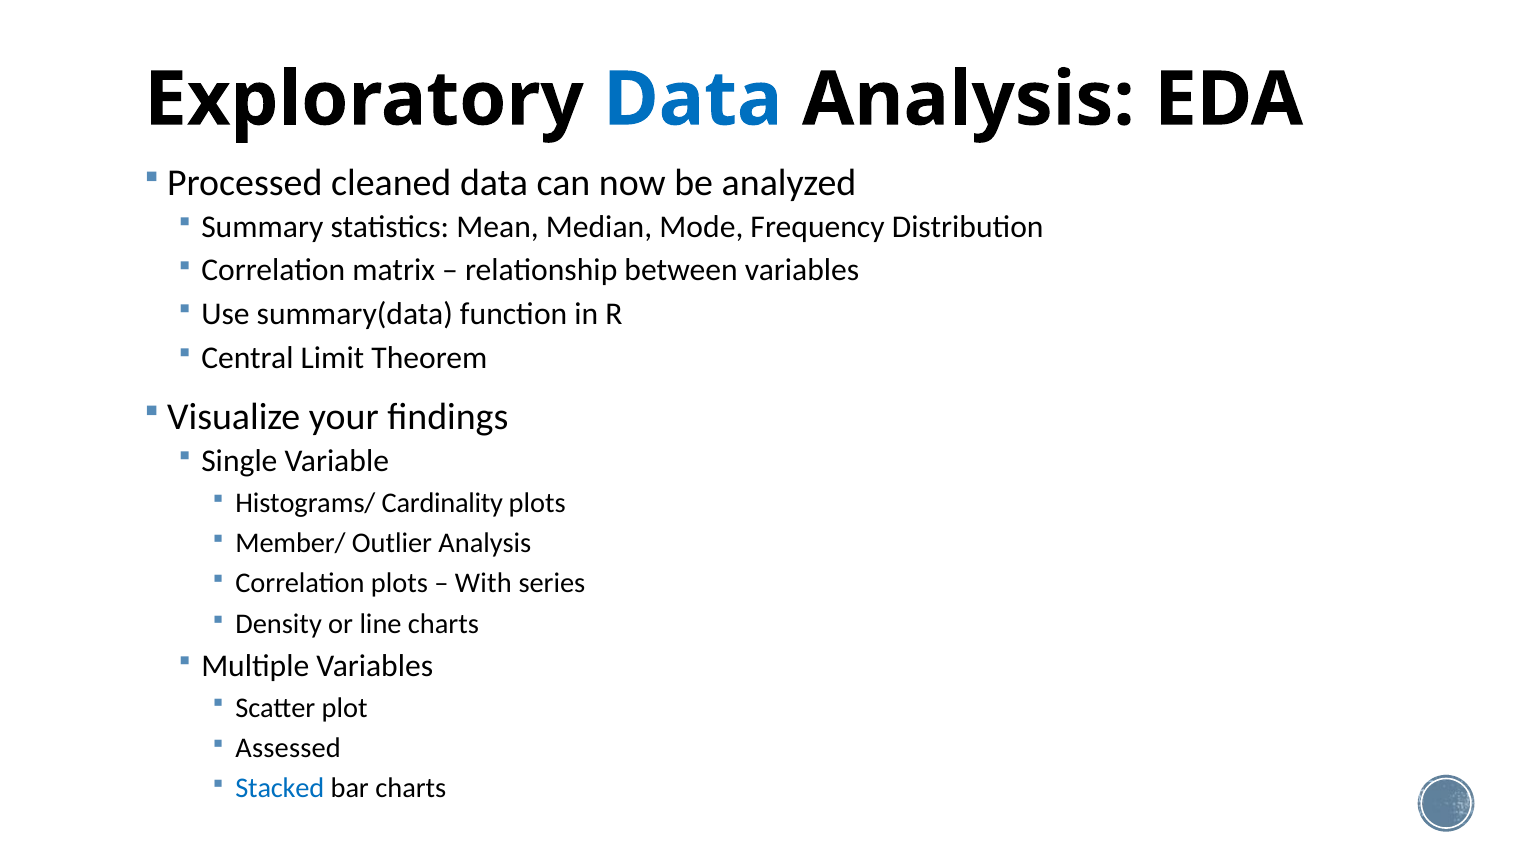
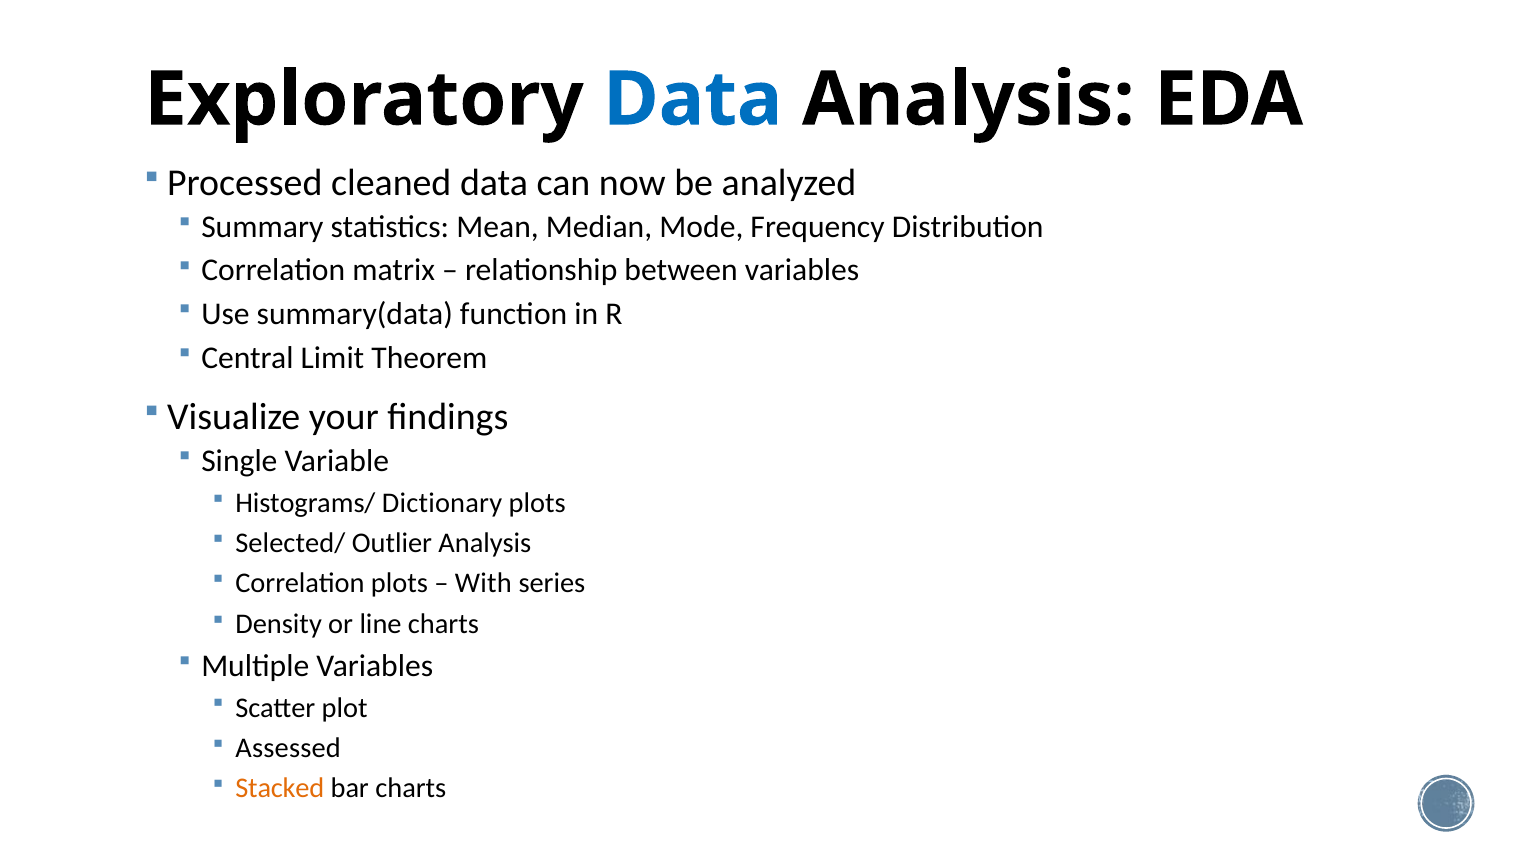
Cardinality: Cardinality -> Dictionary
Member/: Member/ -> Selected/
Stacked colour: blue -> orange
